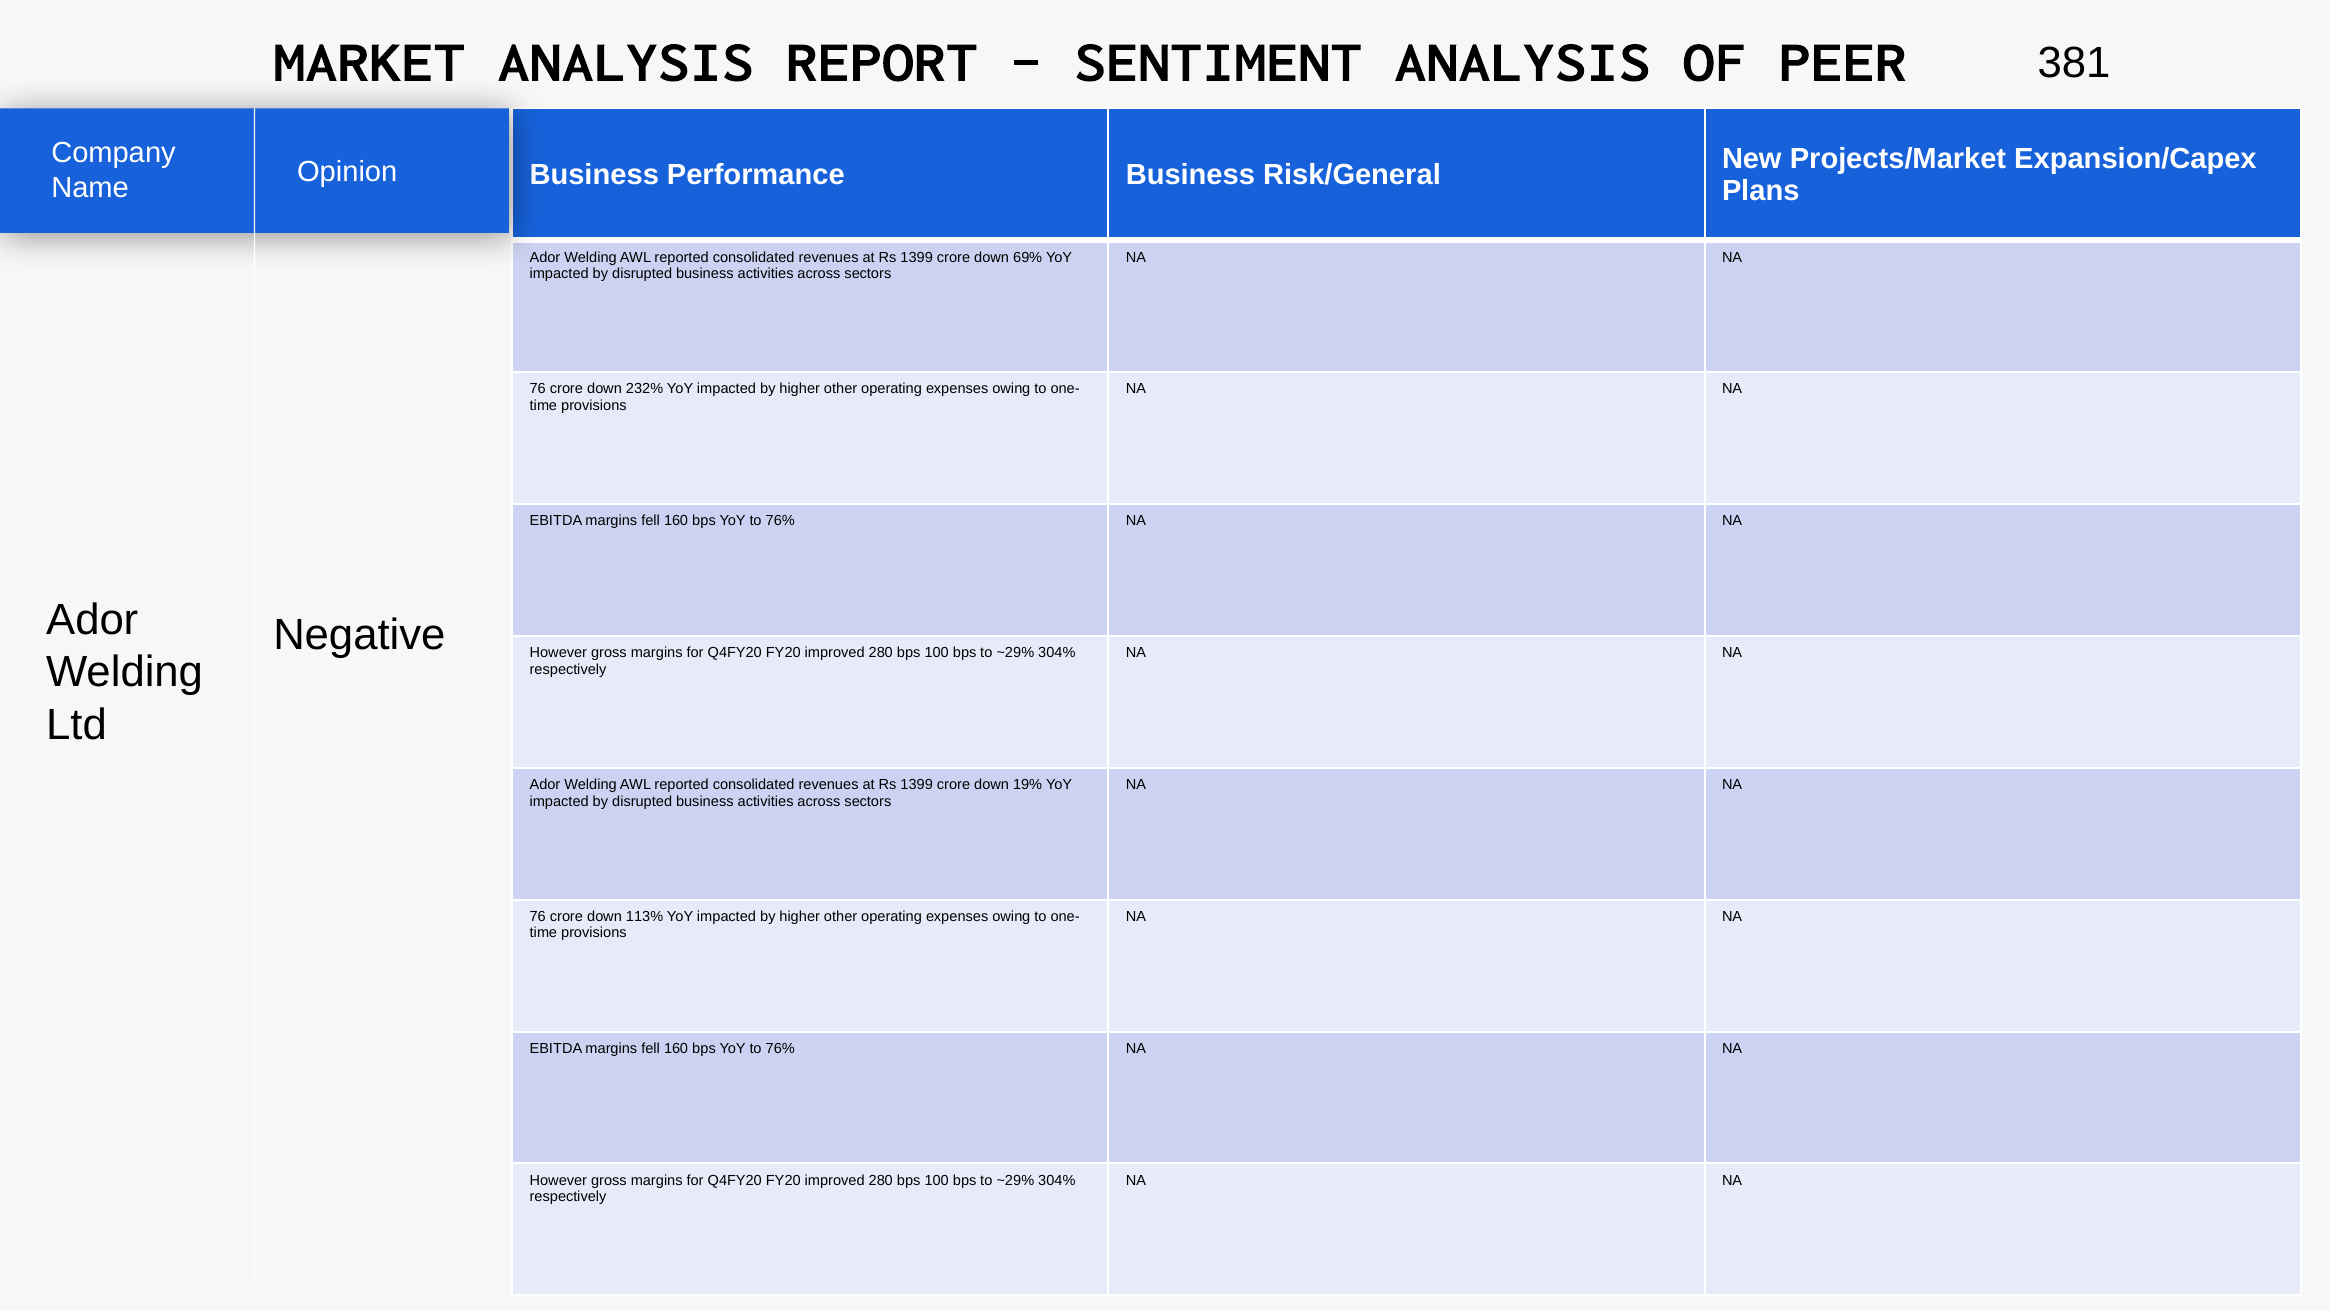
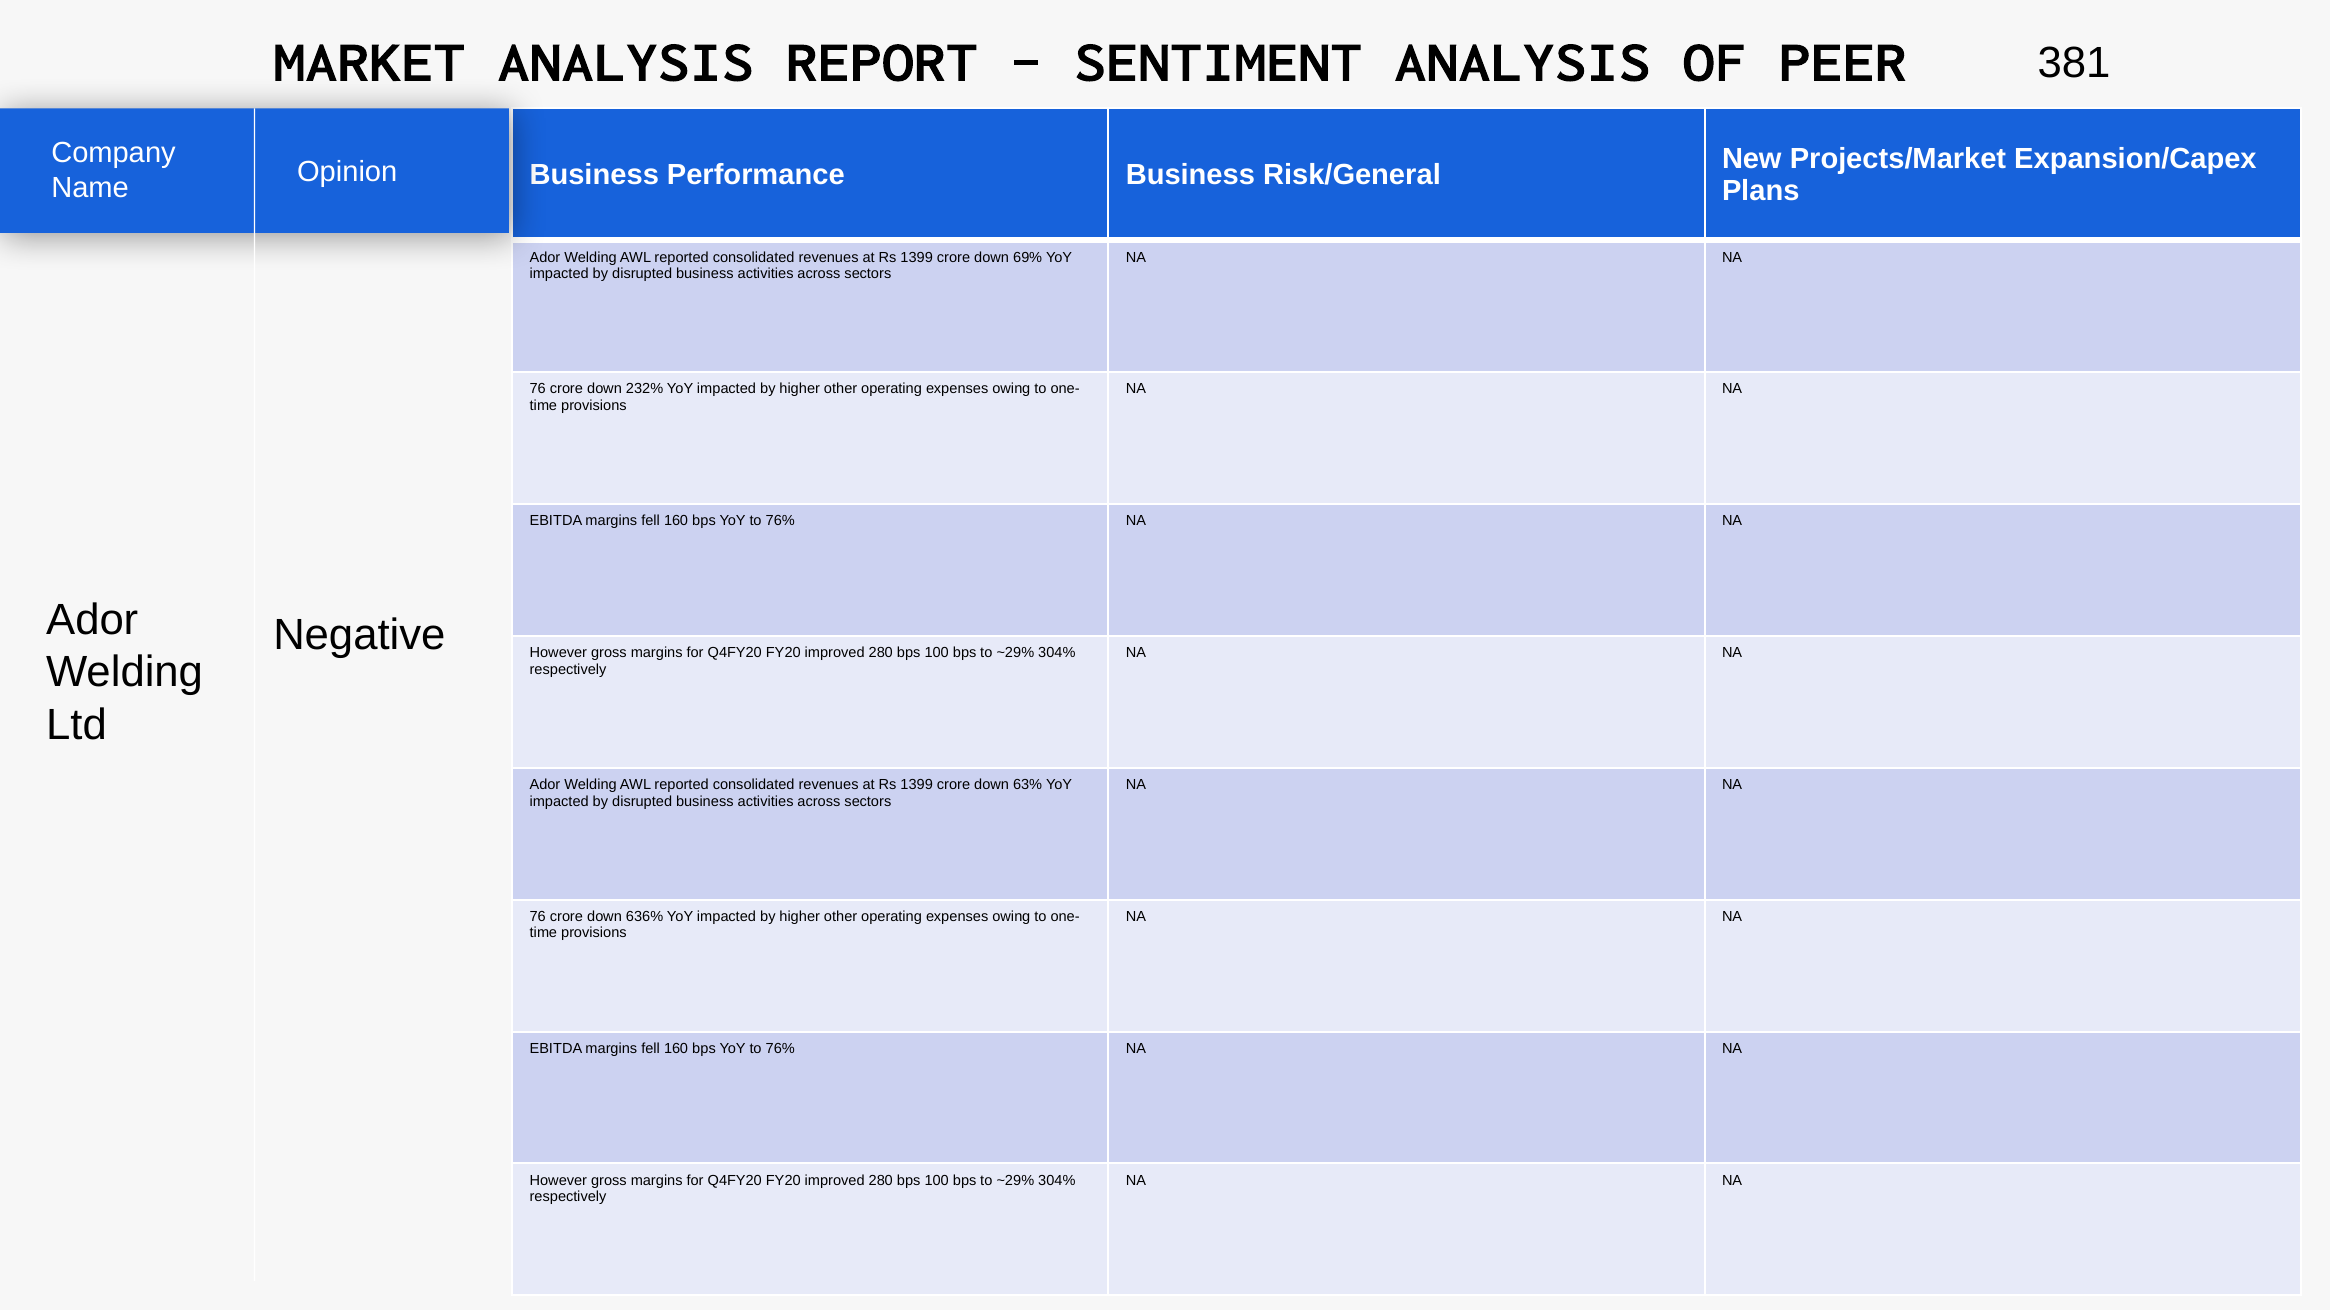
19%: 19% -> 63%
113%: 113% -> 636%
